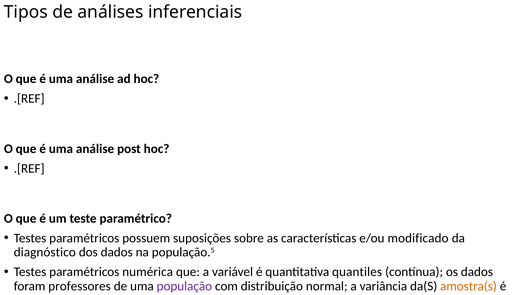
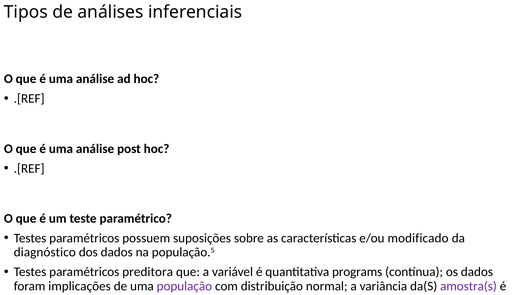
numérica: numérica -> preditora
quantiles: quantiles -> programs
professores: professores -> implicações
amostra(s colour: orange -> purple
